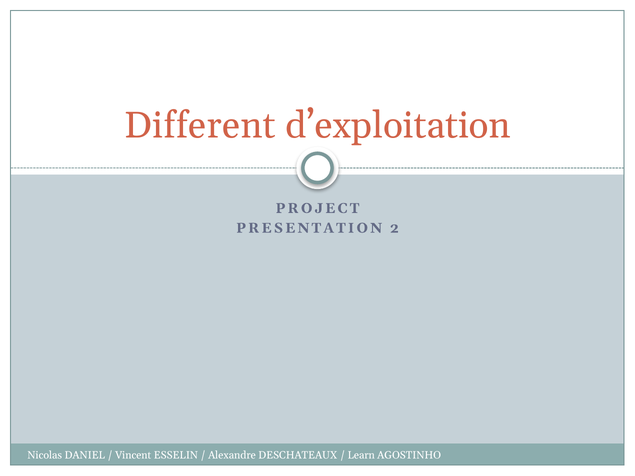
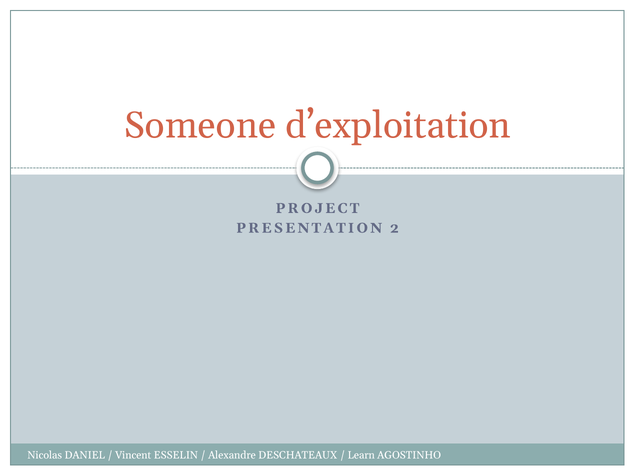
Different: Different -> Someone
